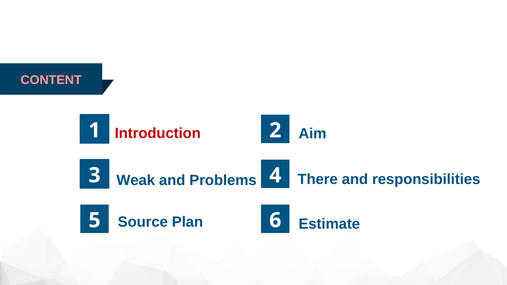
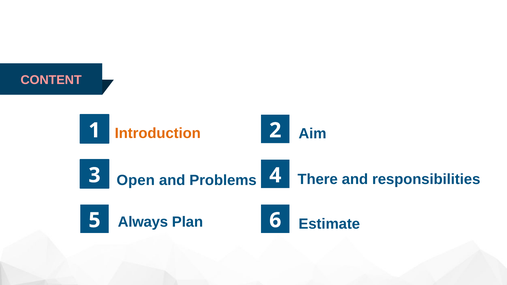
Introduction colour: red -> orange
Weak: Weak -> Open
Source: Source -> Always
